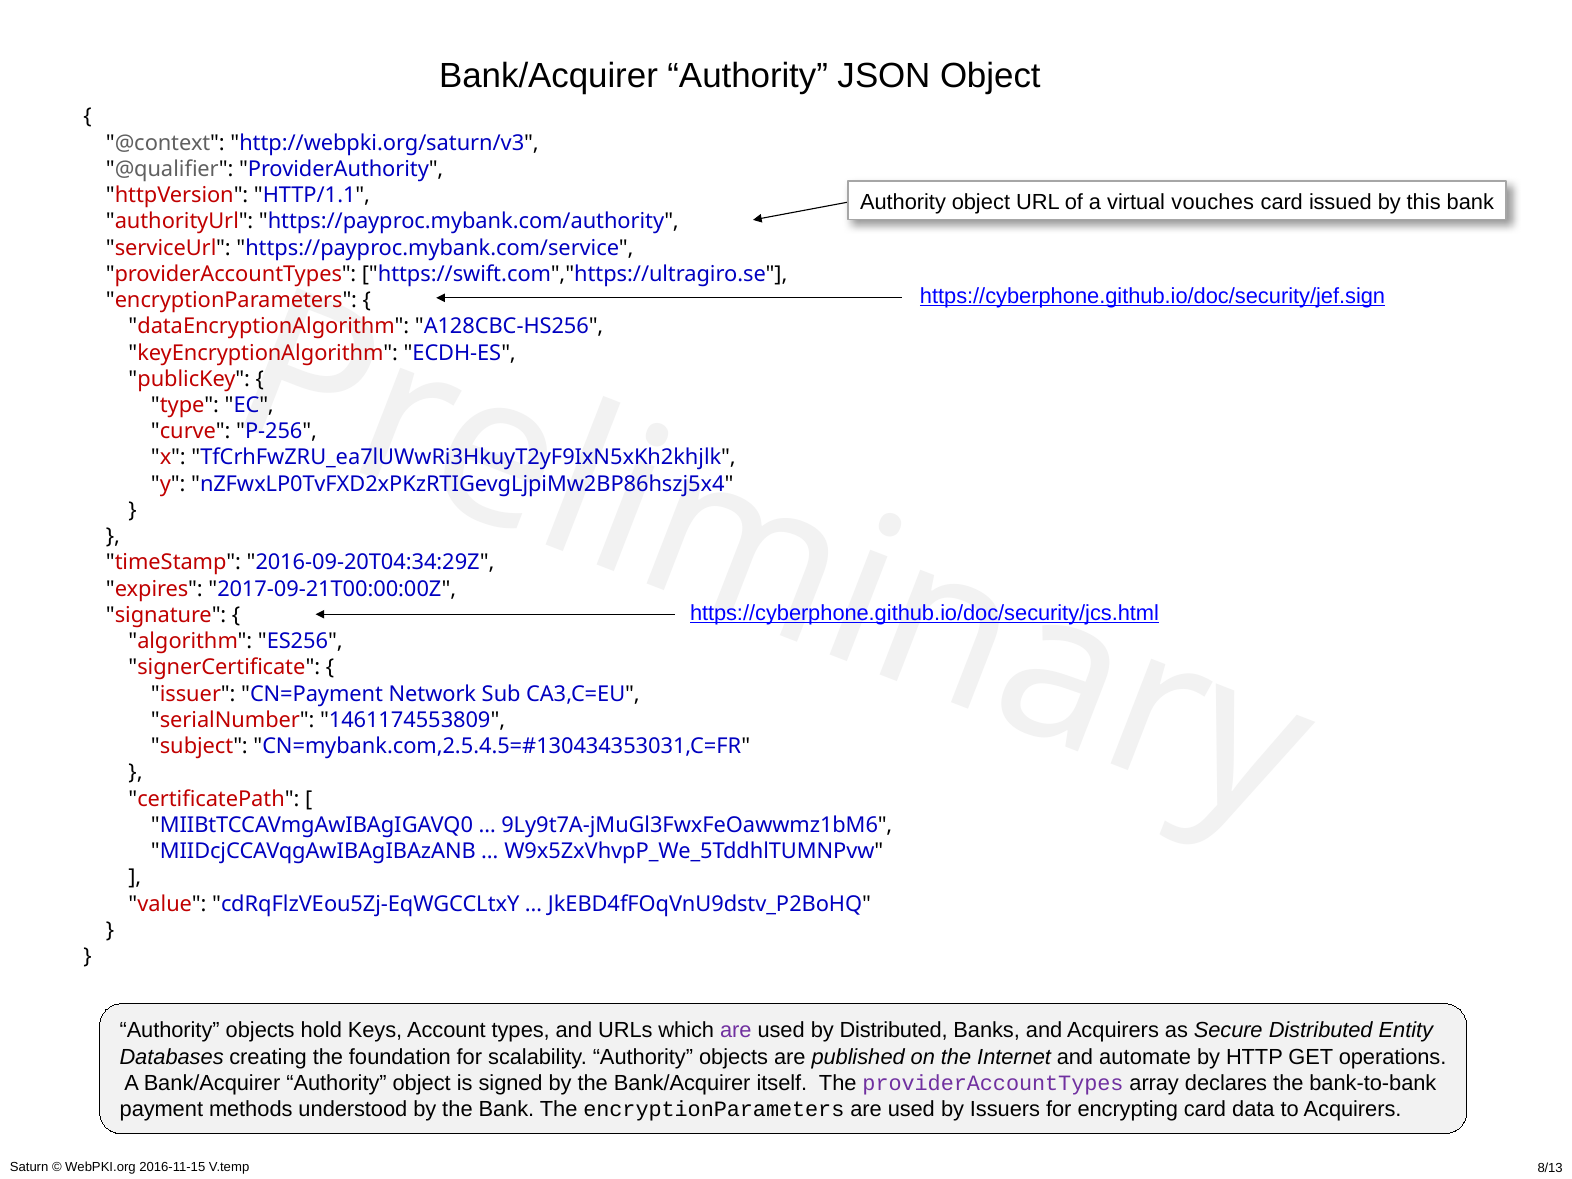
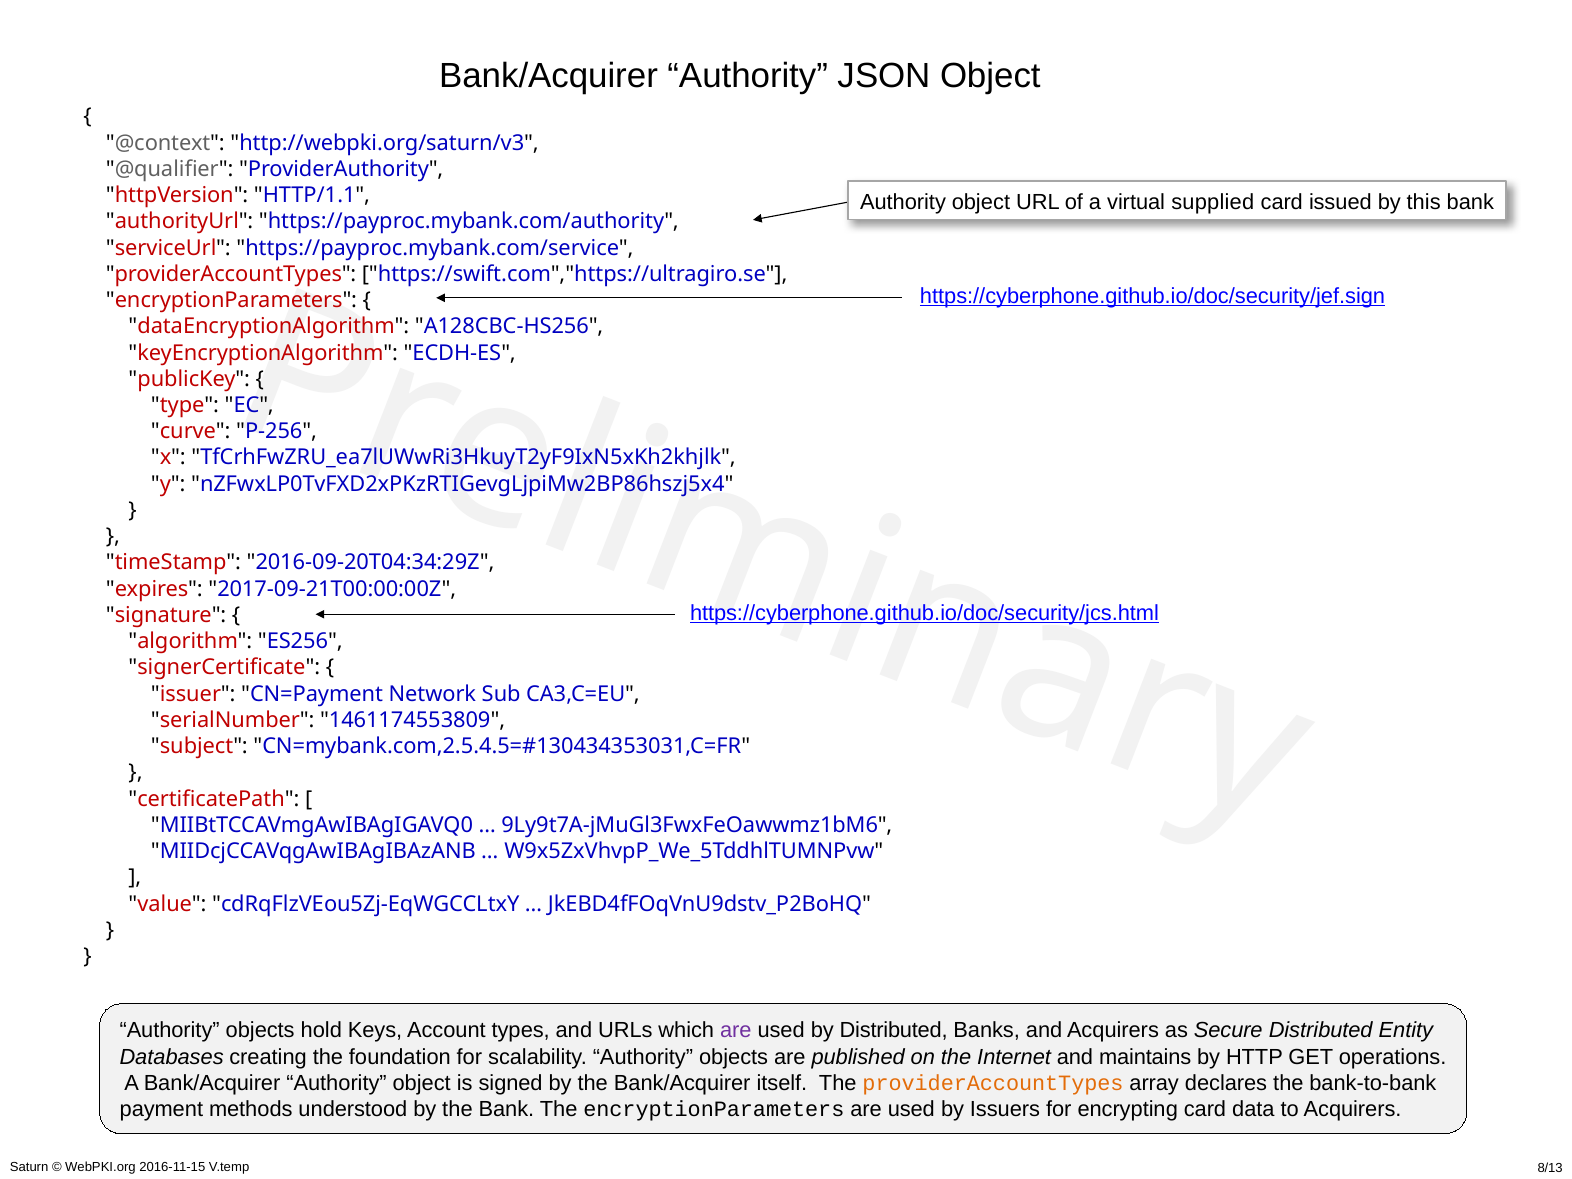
vouches: vouches -> supplied
automate: automate -> maintains
providerAccountTypes at (993, 1083) colour: purple -> orange
